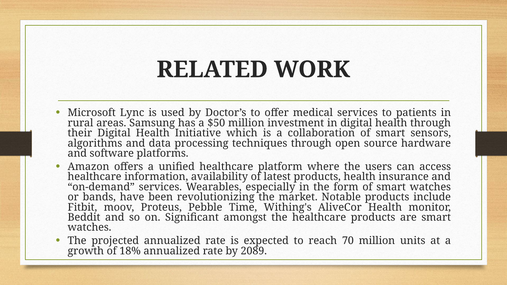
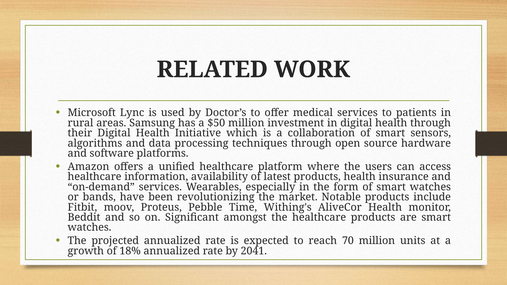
2089: 2089 -> 2041
